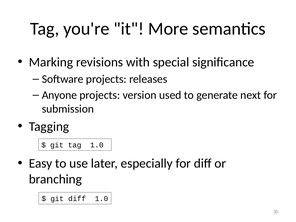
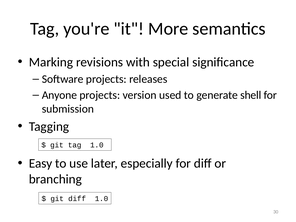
next: next -> shell
